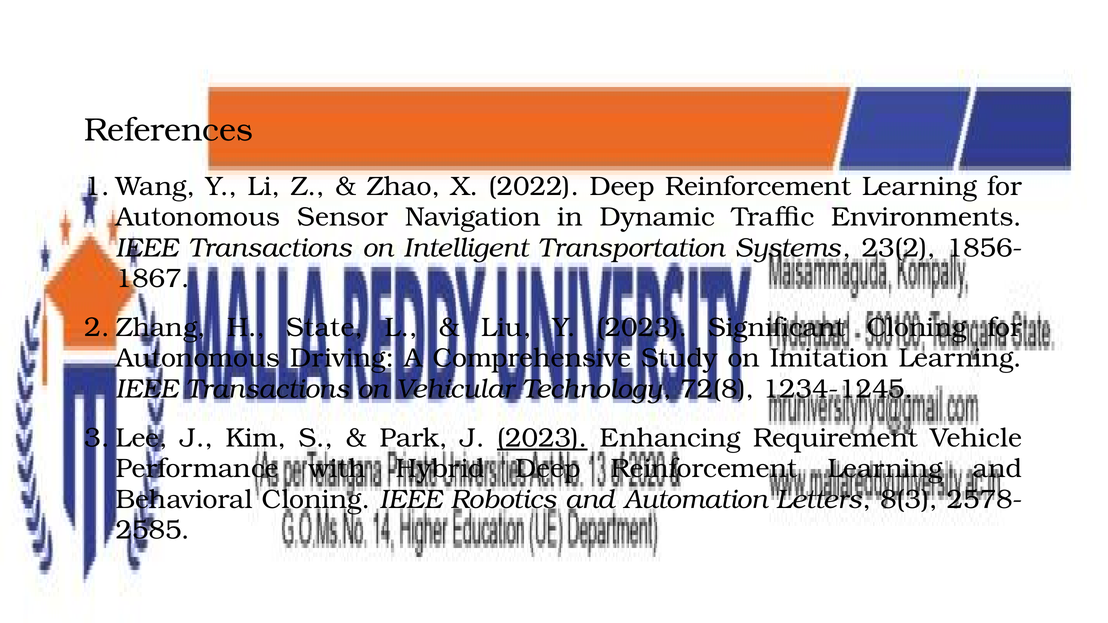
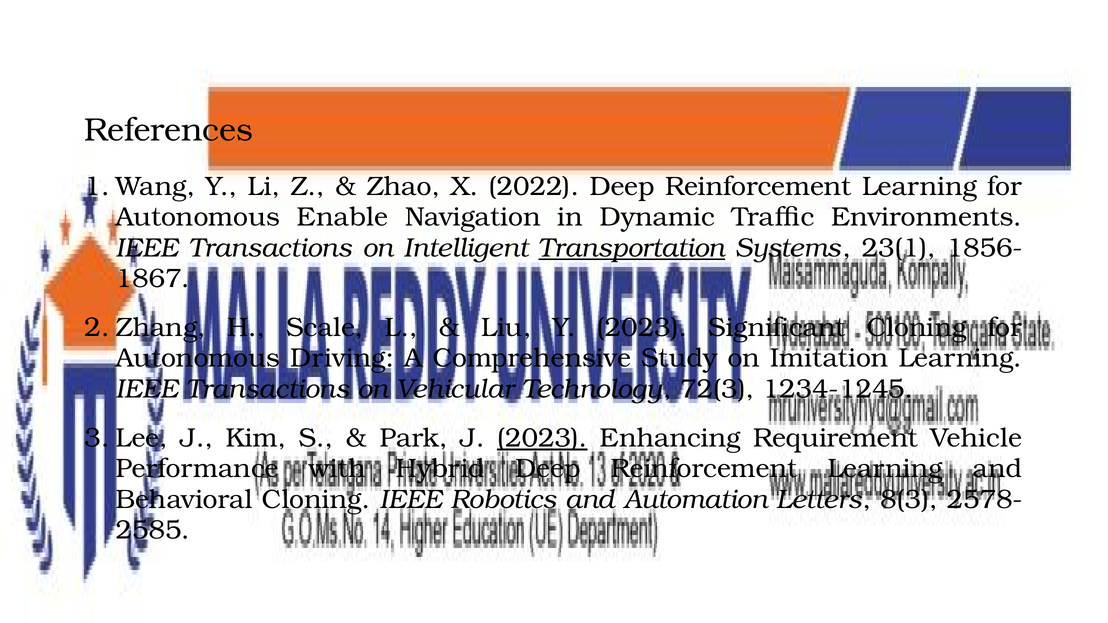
Sensor: Sensor -> Enable
Transportation underline: none -> present
23(2: 23(2 -> 23(1
State: State -> Scale
72(8: 72(8 -> 72(3
